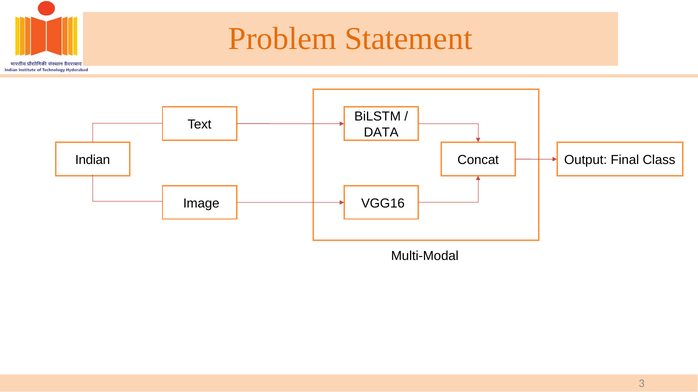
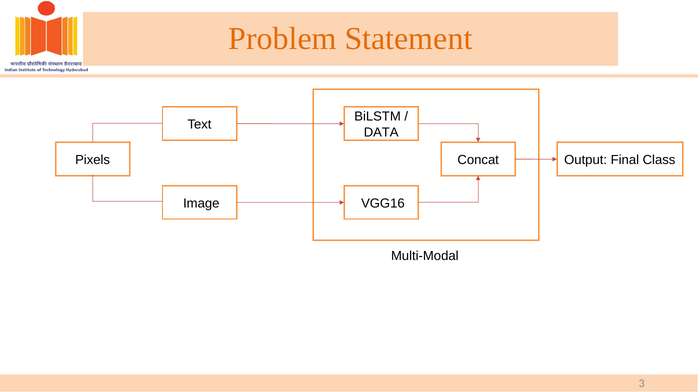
Indian: Indian -> Pixels
